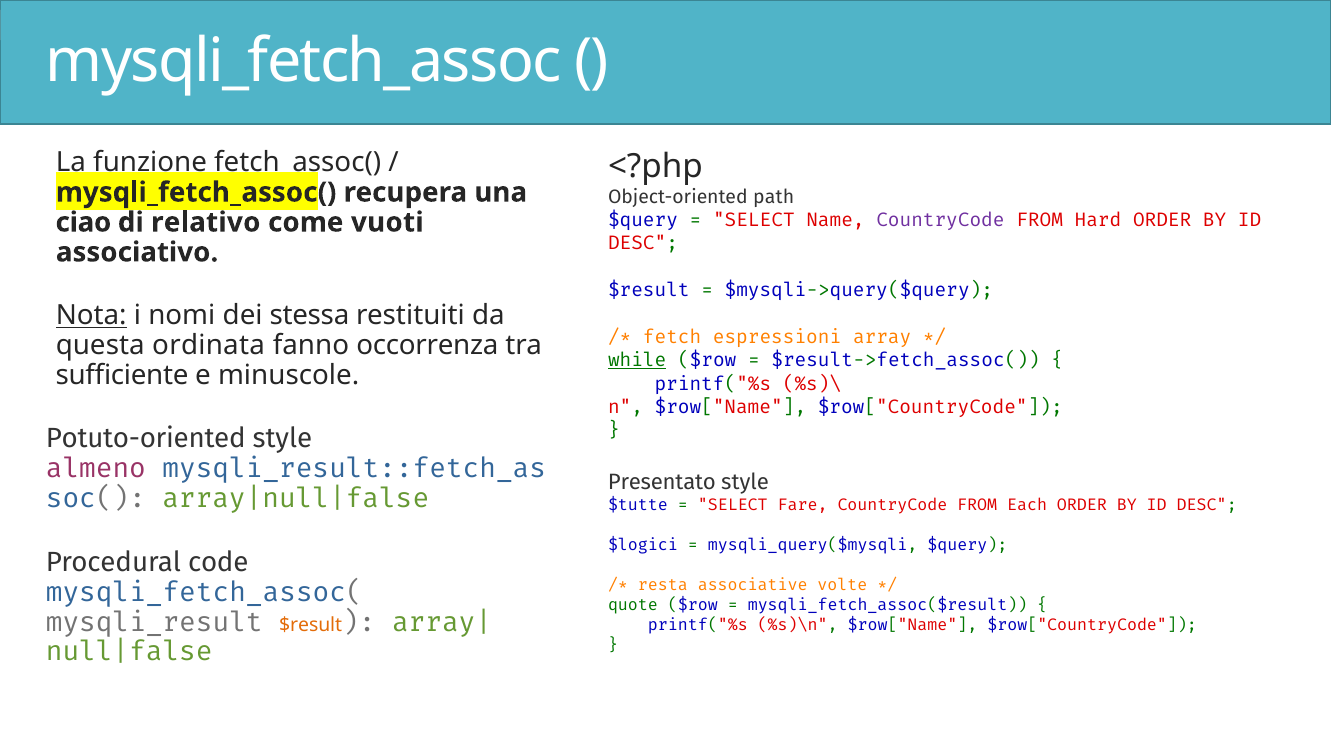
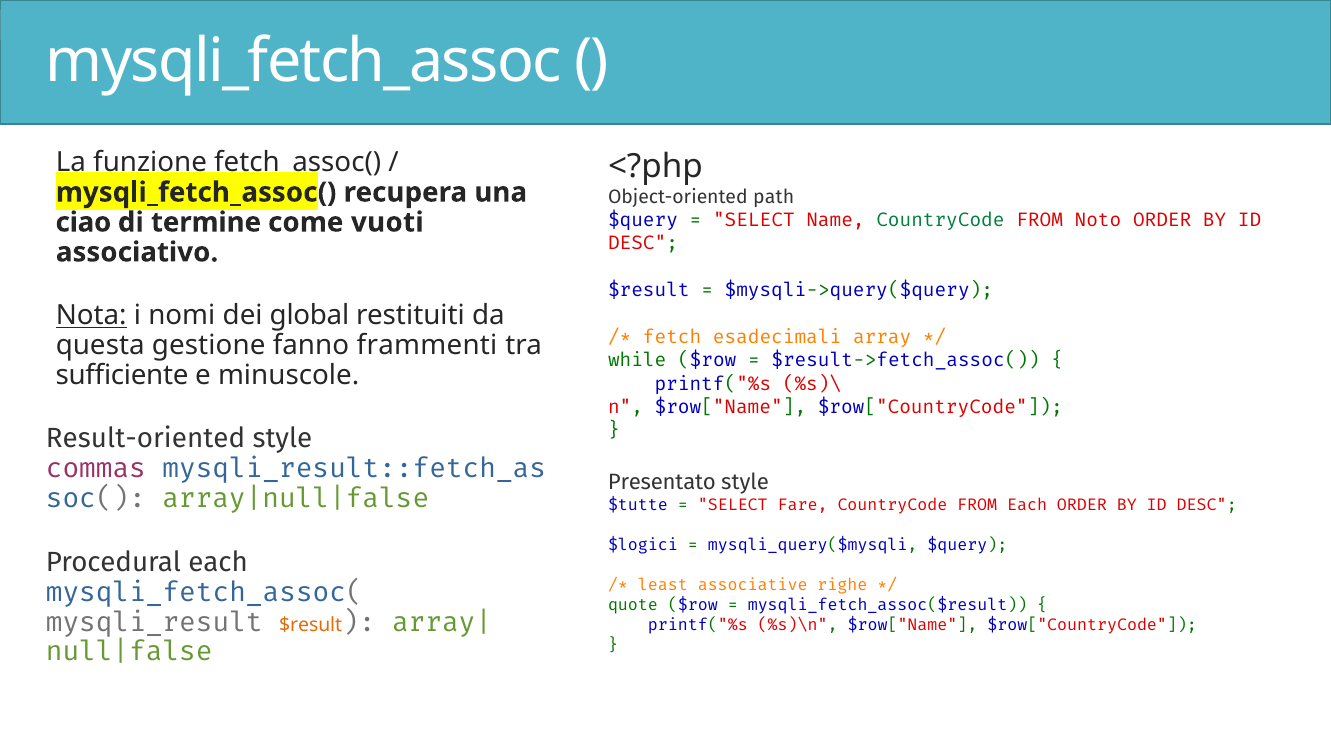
CountryCode at (940, 220) colour: purple -> green
Hard: Hard -> Noto
relativo: relativo -> termine
stessa: stessa -> global
espressioni: espressioni -> esadecimali
ordinata: ordinata -> gestione
occorrenza: occorrenza -> frammenti
while underline: present -> none
Potuto-oriented: Potuto-oriented -> Result-oriented
almeno: almeno -> commas
Procedural code: code -> each
resta: resta -> least
volte: volte -> righe
